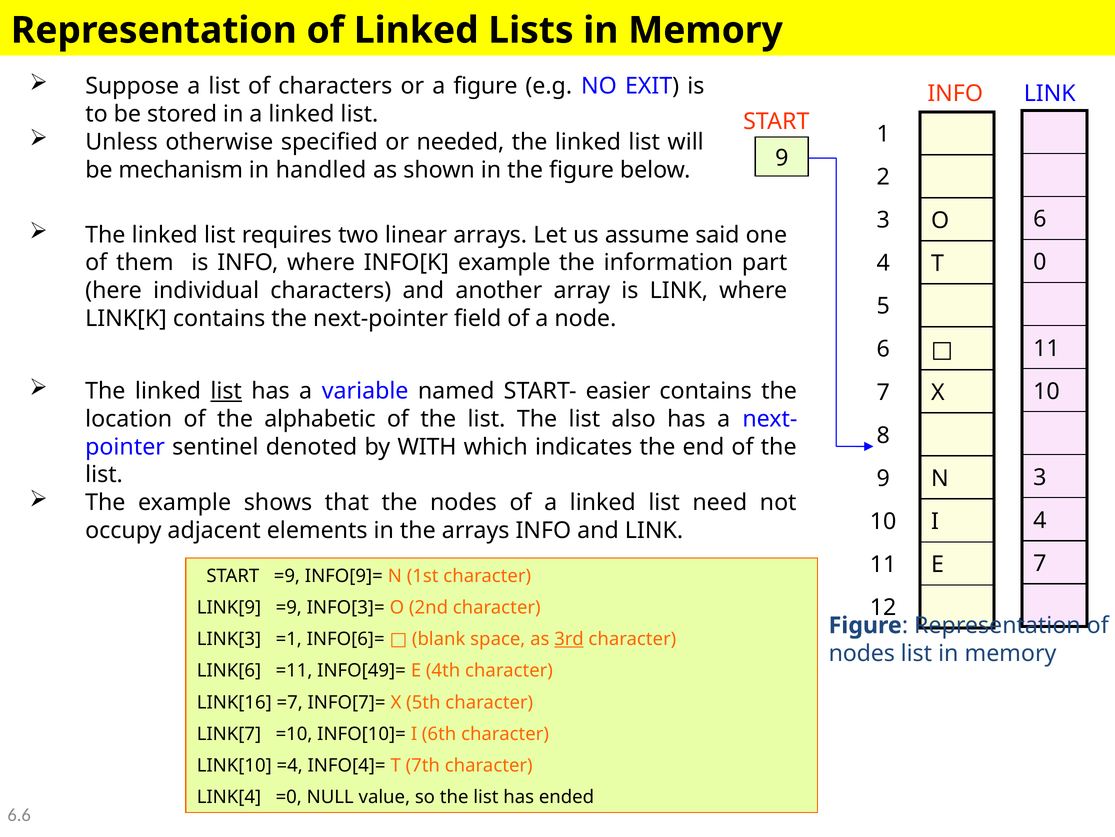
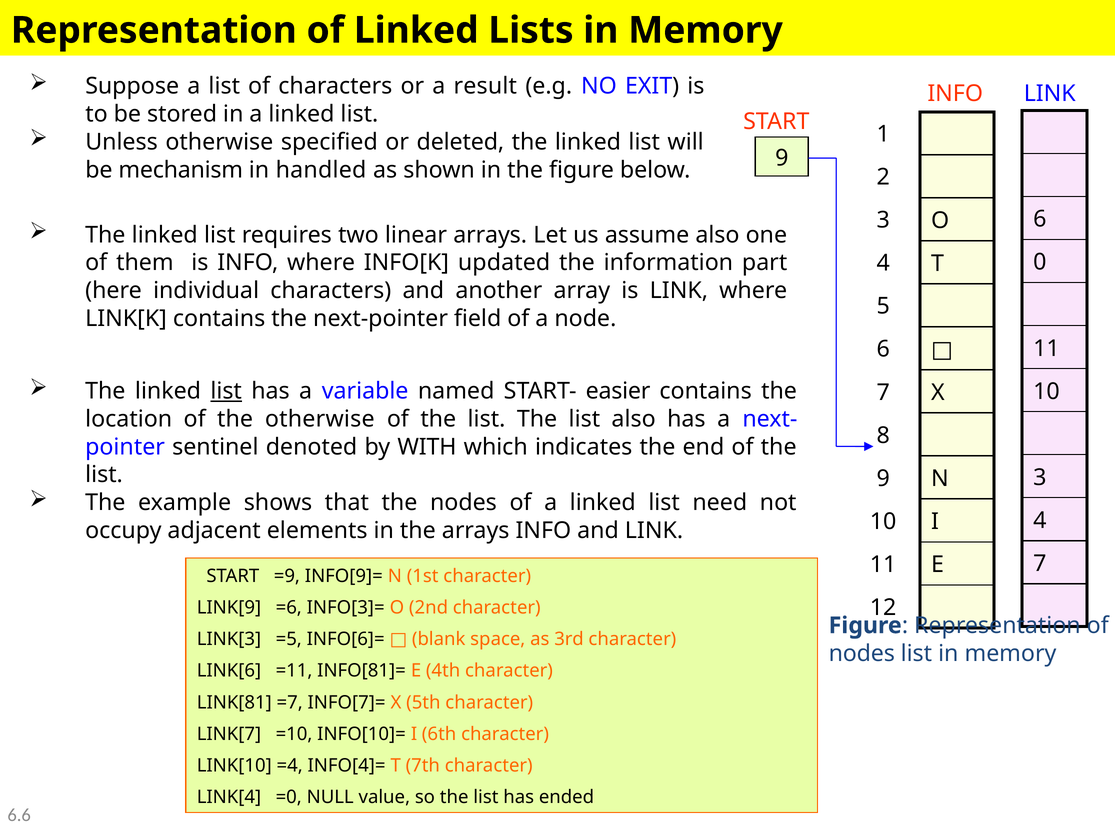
a figure: figure -> result
needed: needed -> deleted
assume said: said -> also
INFO[K example: example -> updated
the alphabetic: alphabetic -> otherwise
LINK[9 =9: =9 -> =6
=1: =1 -> =5
3rd underline: present -> none
INFO[49]=: INFO[49]= -> INFO[81]=
LINK[16: LINK[16 -> LINK[81
